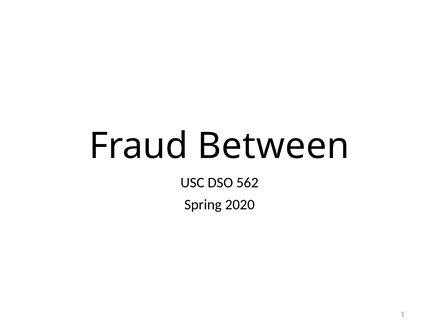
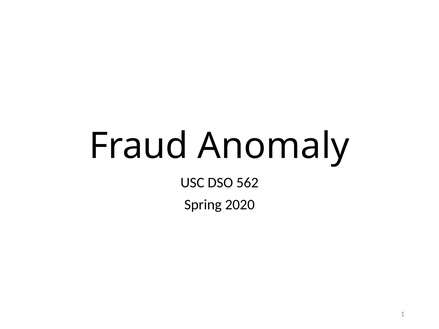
Between: Between -> Anomaly
